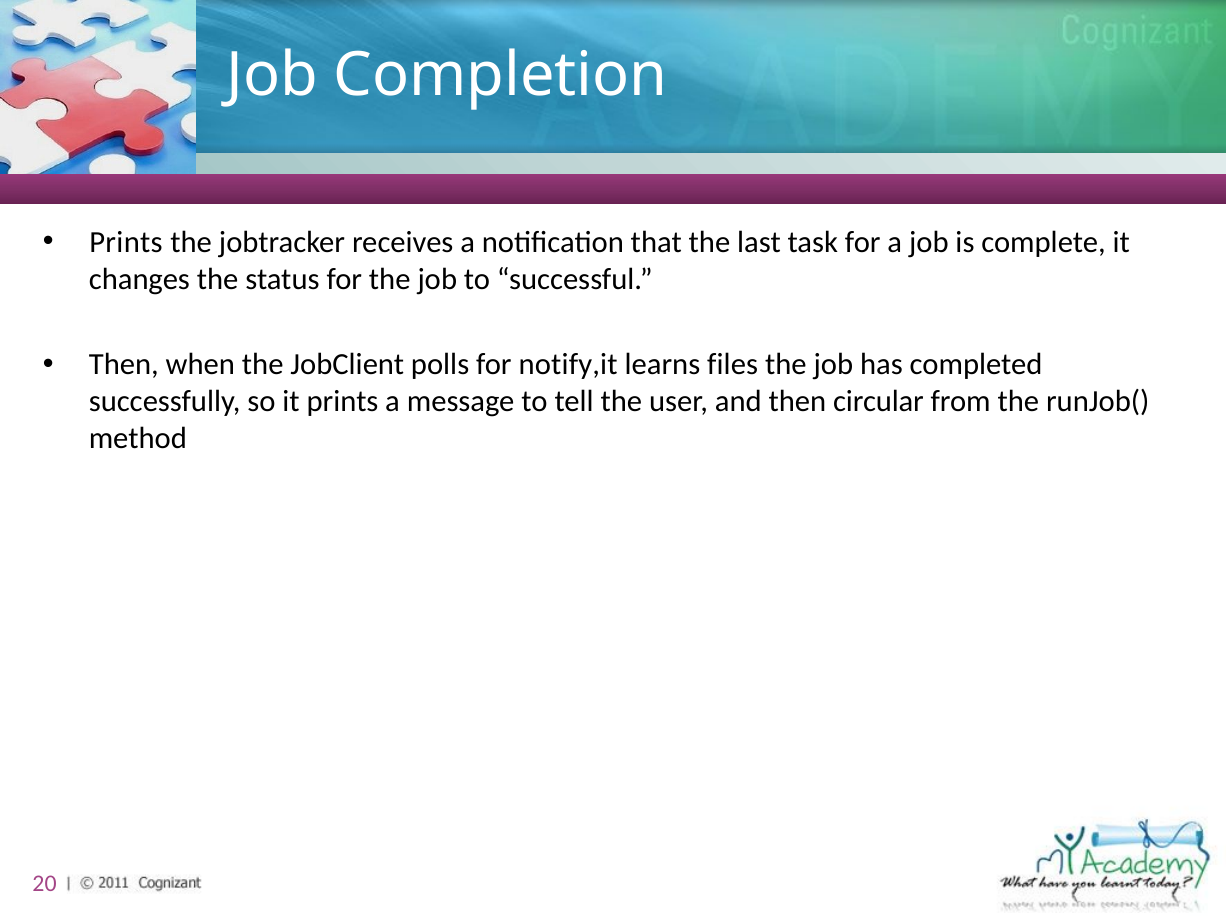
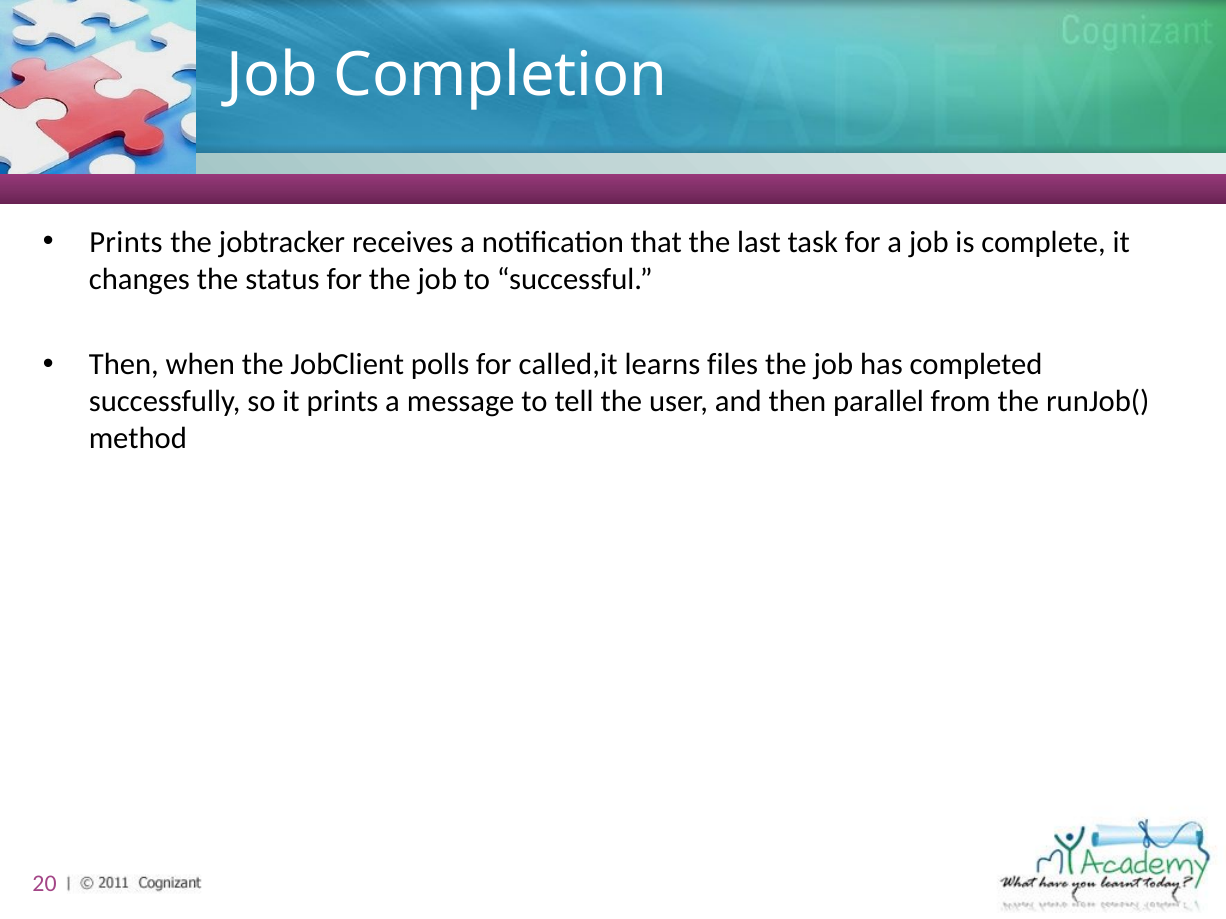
notify,it: notify,it -> called,it
circular: circular -> parallel
